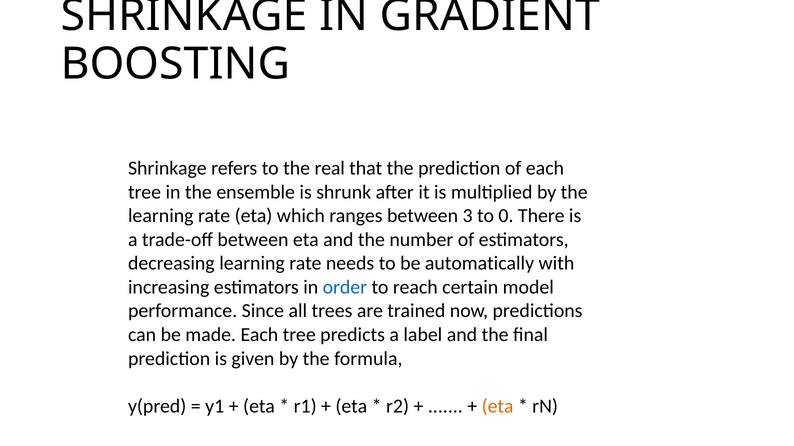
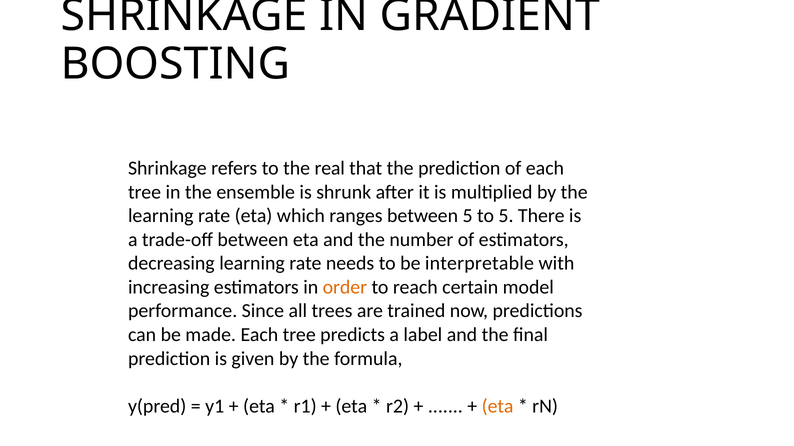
between 3: 3 -> 5
to 0: 0 -> 5
automatically: automatically -> interpretable
order colour: blue -> orange
